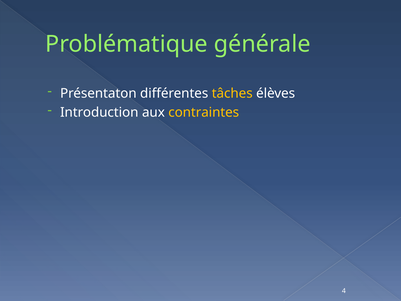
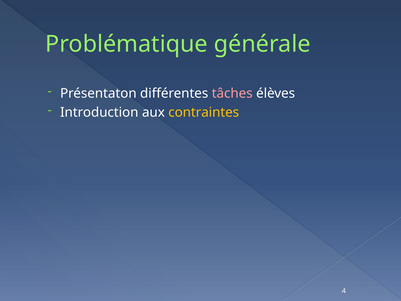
tâches colour: yellow -> pink
